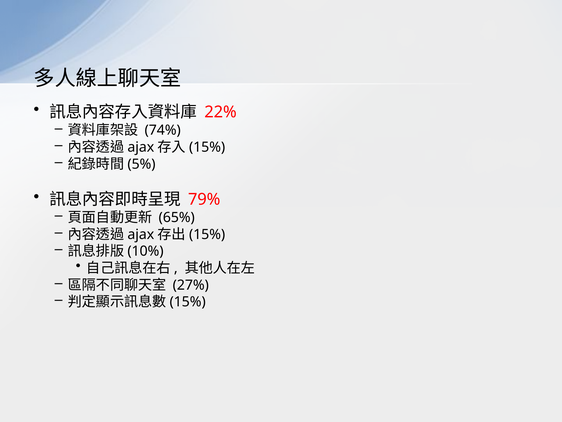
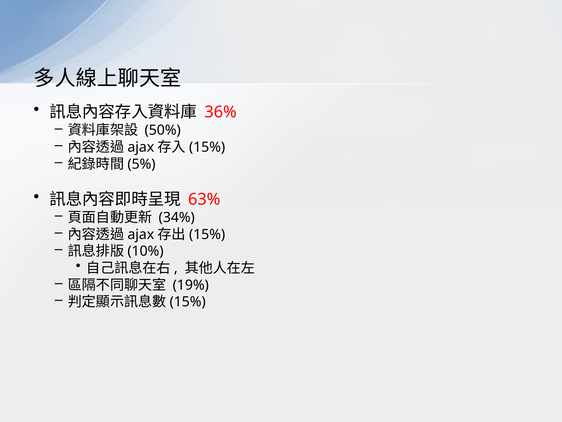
22%: 22% -> 36%
74%: 74% -> 50%
79%: 79% -> 63%
65%: 65% -> 34%
27%: 27% -> 19%
